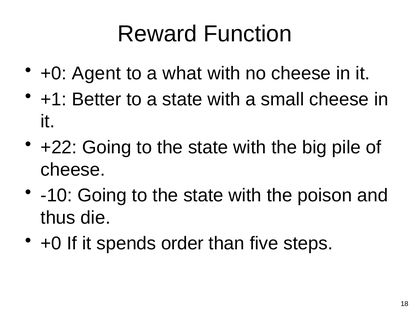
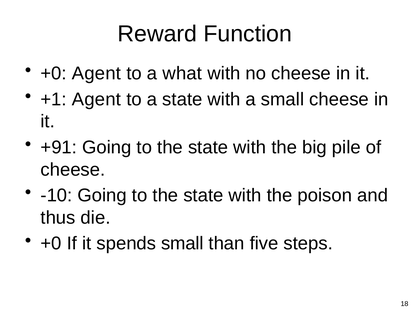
+1 Better: Better -> Agent
+22: +22 -> +91
spends order: order -> small
